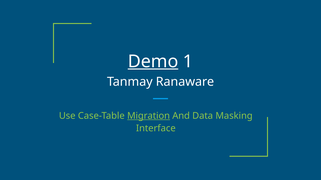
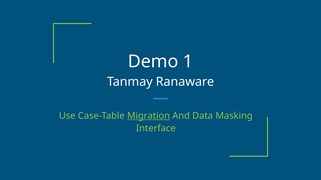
Demo underline: present -> none
